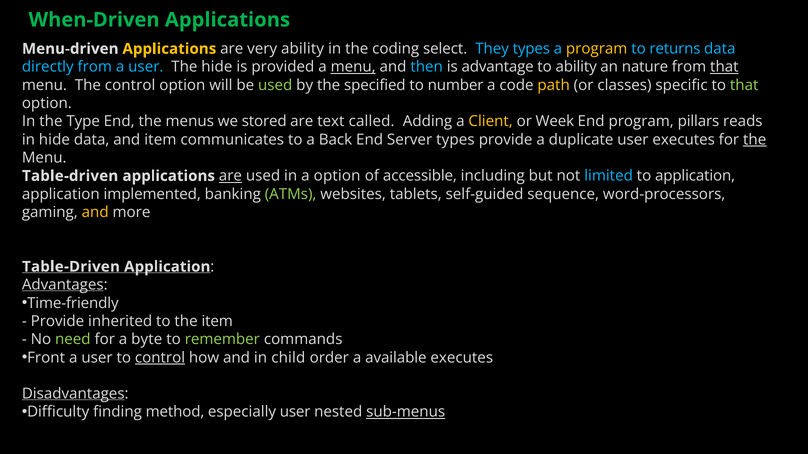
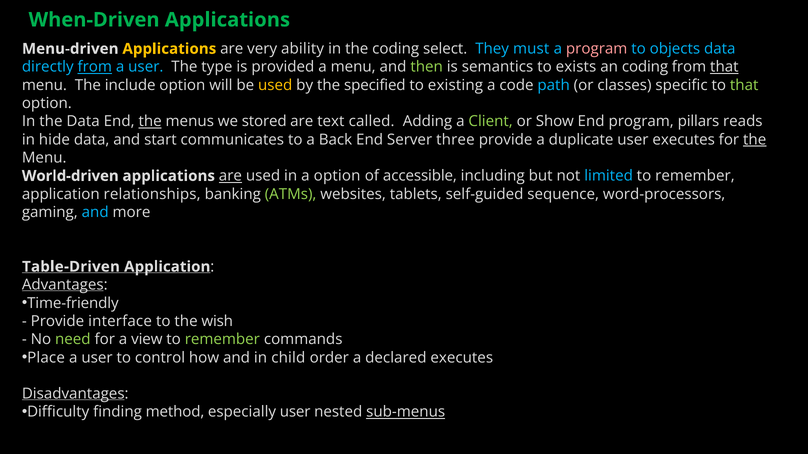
They types: types -> must
program at (597, 49) colour: yellow -> pink
returns: returns -> objects
from at (95, 67) underline: none -> present
The hide: hide -> type
menu at (353, 67) underline: present -> none
then colour: light blue -> light green
advantage: advantage -> semantics
to ability: ability -> exists
an nature: nature -> coding
The control: control -> include
used at (275, 85) colour: light green -> yellow
number: number -> existing
path colour: yellow -> light blue
the Type: Type -> Data
the at (150, 122) underline: none -> present
Client colour: yellow -> light green
Week: Week -> Show
and item: item -> start
Server types: types -> three
Table-driven at (70, 176): Table-driven -> World-driven
application at (695, 176): application -> remember
implemented: implemented -> relationships
and at (95, 212) colour: yellow -> light blue
inherited: inherited -> interface
the item: item -> wish
byte: byte -> view
Front: Front -> Place
control at (160, 358) underline: present -> none
available: available -> declared
